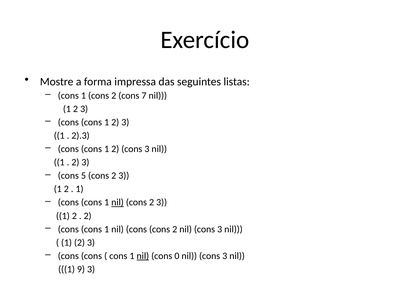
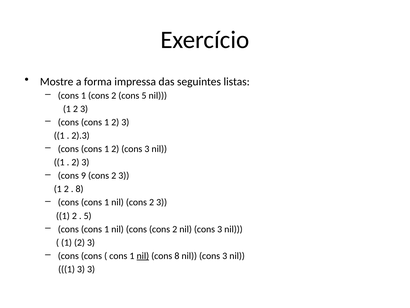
cons 7: 7 -> 5
5: 5 -> 9
1 at (80, 189): 1 -> 8
nil at (118, 202) underline: present -> none
2 at (88, 215): 2 -> 5
cons 0: 0 -> 8
1 9: 9 -> 3
